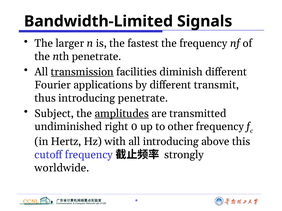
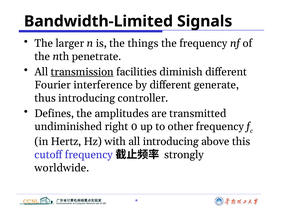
fastest: fastest -> things
applications: applications -> interference
transmit: transmit -> generate
introducing penetrate: penetrate -> controller
Subject: Subject -> Defines
amplitudes underline: present -> none
